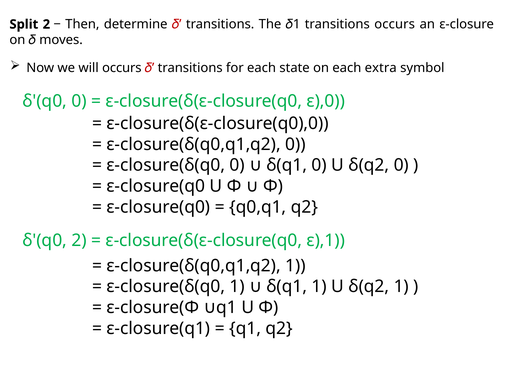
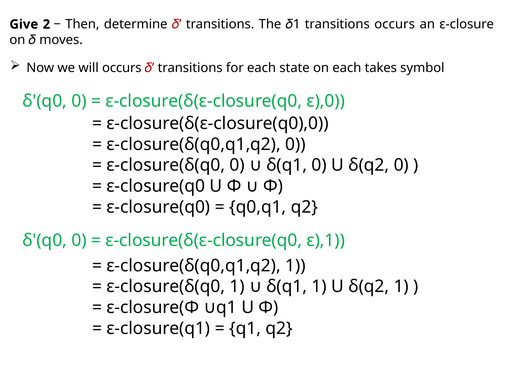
Split: Split -> Give
extra: extra -> takes
2 at (79, 240): 2 -> 0
